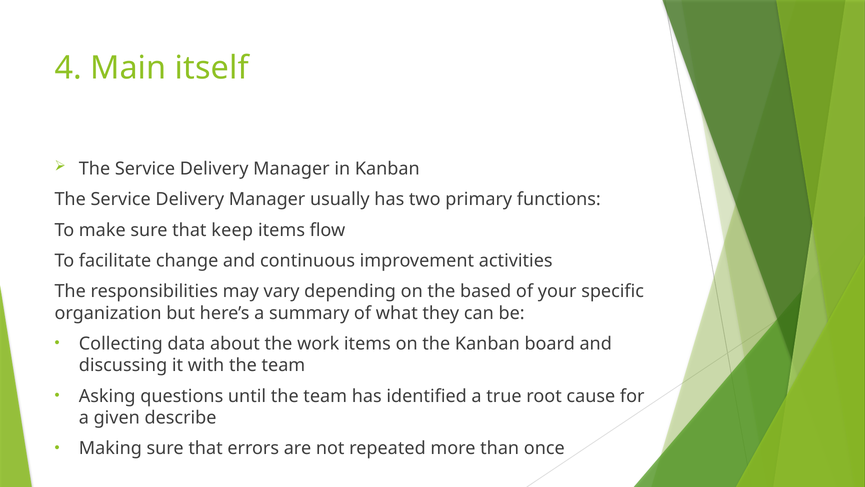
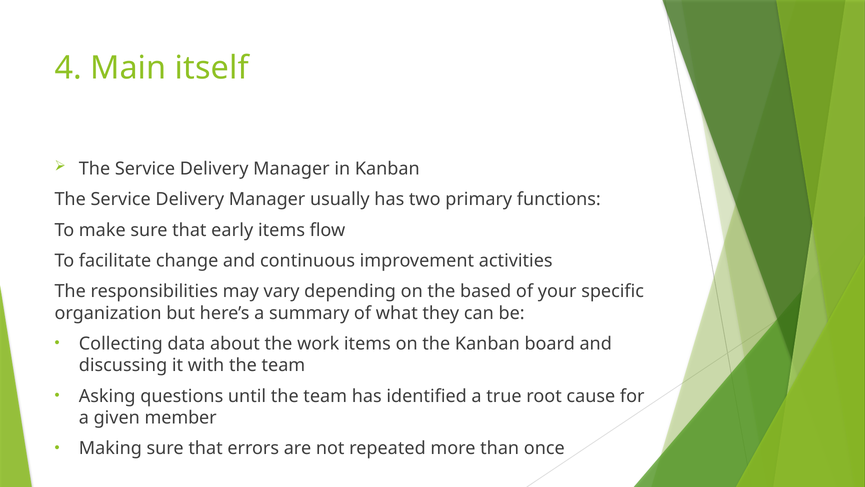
keep: keep -> early
describe: describe -> member
